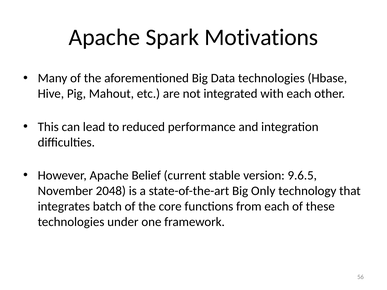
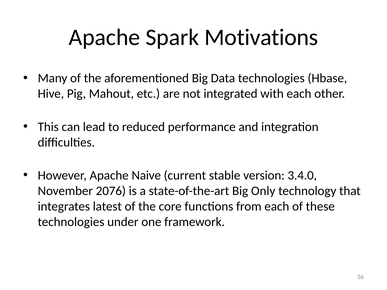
Belief: Belief -> Naive
9.6.5: 9.6.5 -> 3.4.0
2048: 2048 -> 2076
batch: batch -> latest
